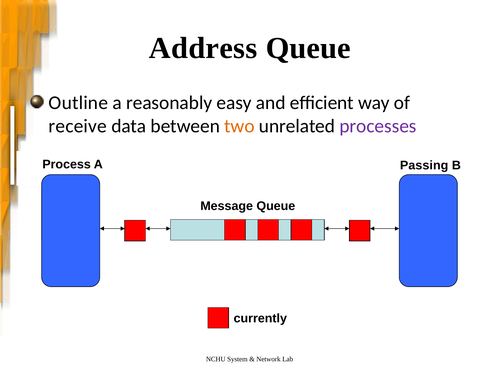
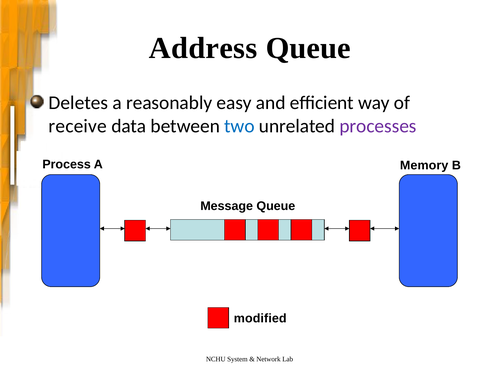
Outline: Outline -> Deletes
two colour: orange -> blue
Passing: Passing -> Memory
currently: currently -> modified
